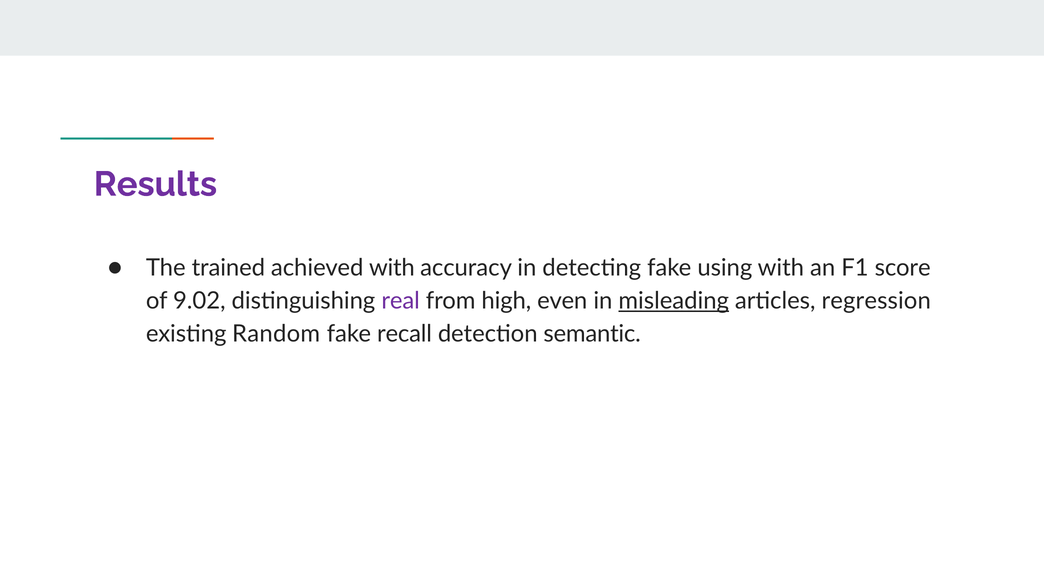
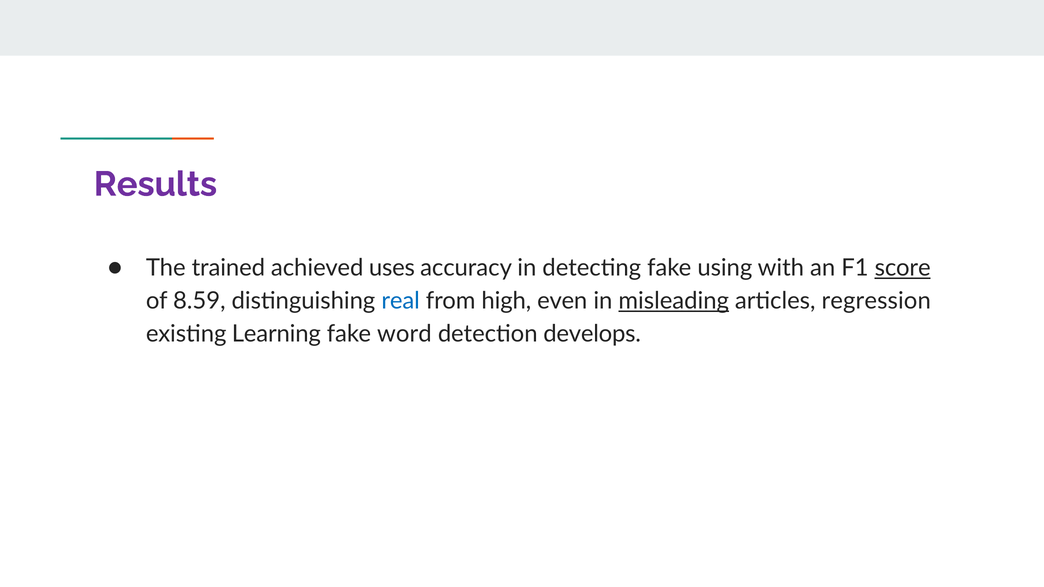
achieved with: with -> uses
score underline: none -> present
9.02: 9.02 -> 8.59
real colour: purple -> blue
Random: Random -> Learning
recall: recall -> word
semantic: semantic -> develops
